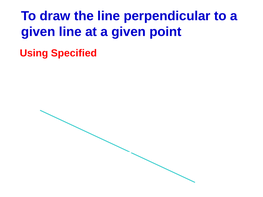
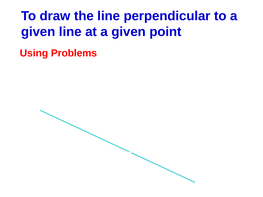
Specified: Specified -> Problems
